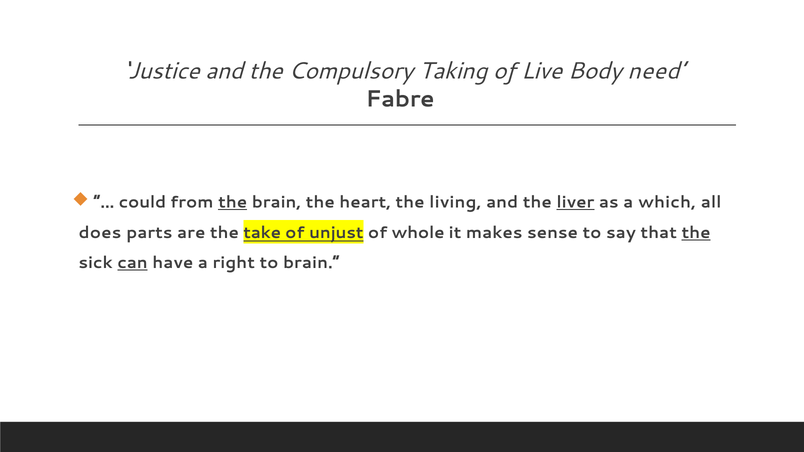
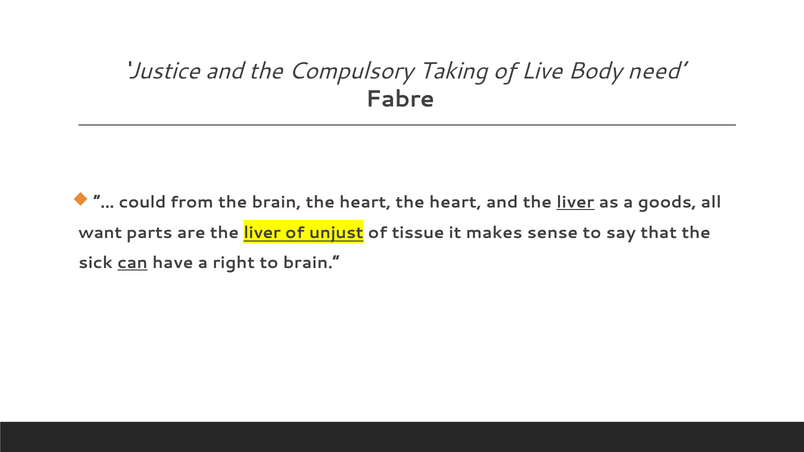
the at (233, 203) underline: present -> none
heart the living: living -> heart
which: which -> goods
does: does -> want
are the take: take -> liver
whole: whole -> tissue
the at (696, 233) underline: present -> none
